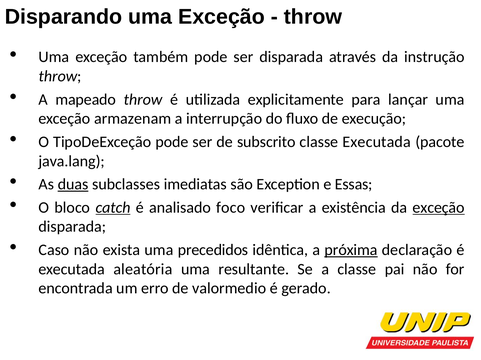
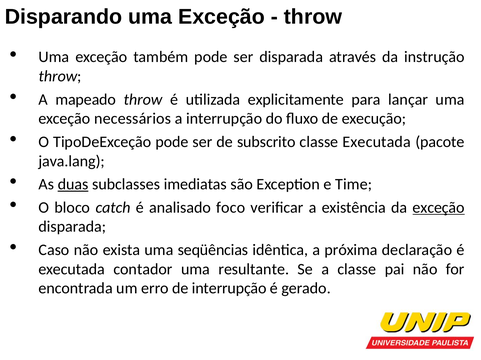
armazenam: armazenam -> necessários
Essas: Essas -> Time
catch underline: present -> none
precedidos: precedidos -> seqüências
próxima underline: present -> none
aleatória: aleatória -> contador
de valormedio: valormedio -> interrupção
